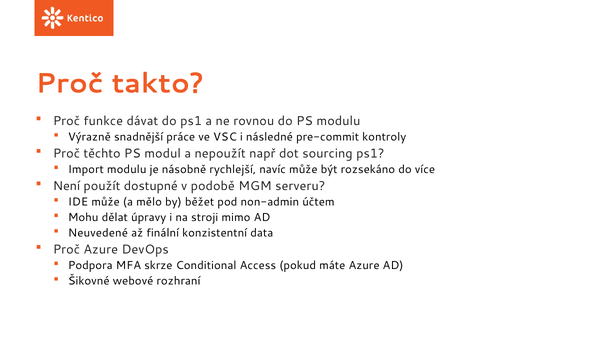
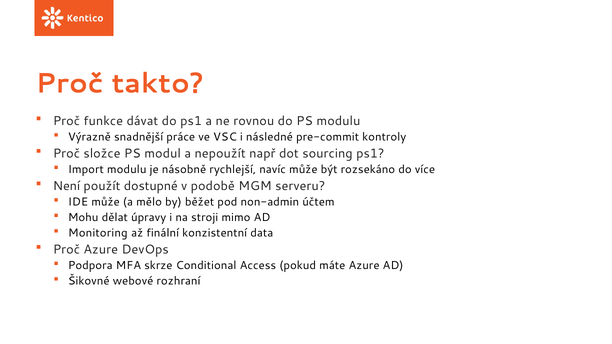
těchto: těchto -> složce
Neuvedené: Neuvedené -> Monitoring
